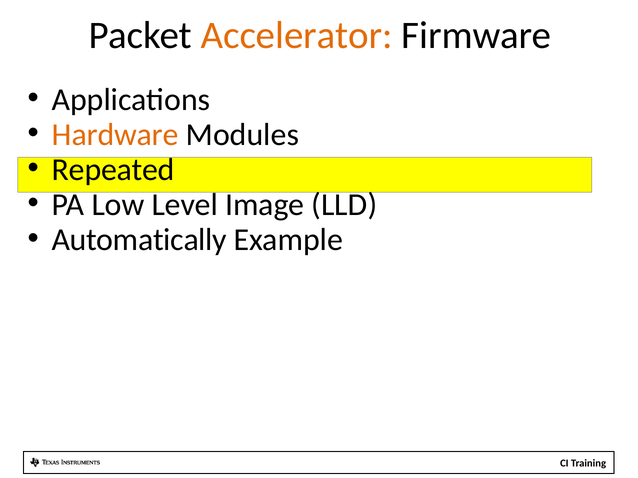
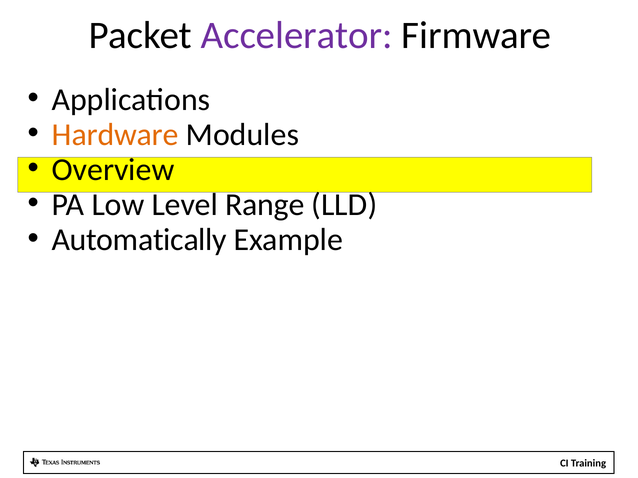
Accelerator colour: orange -> purple
Repeated: Repeated -> Overview
Image: Image -> Range
